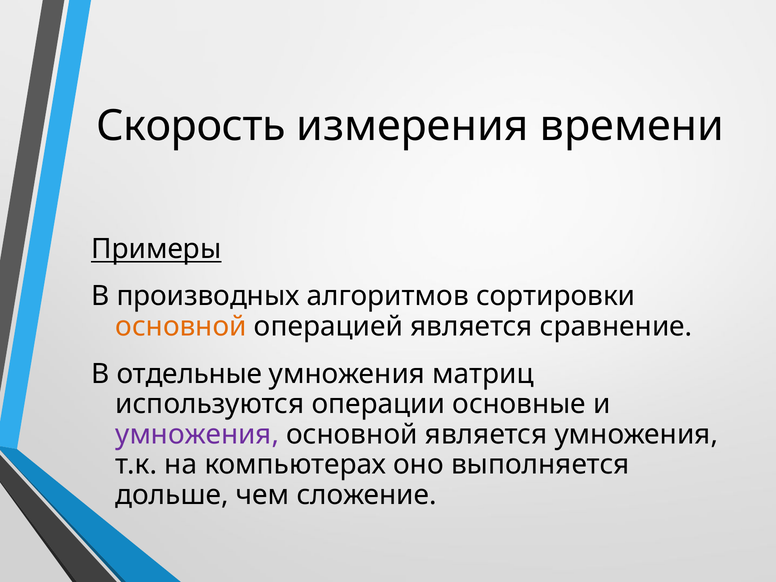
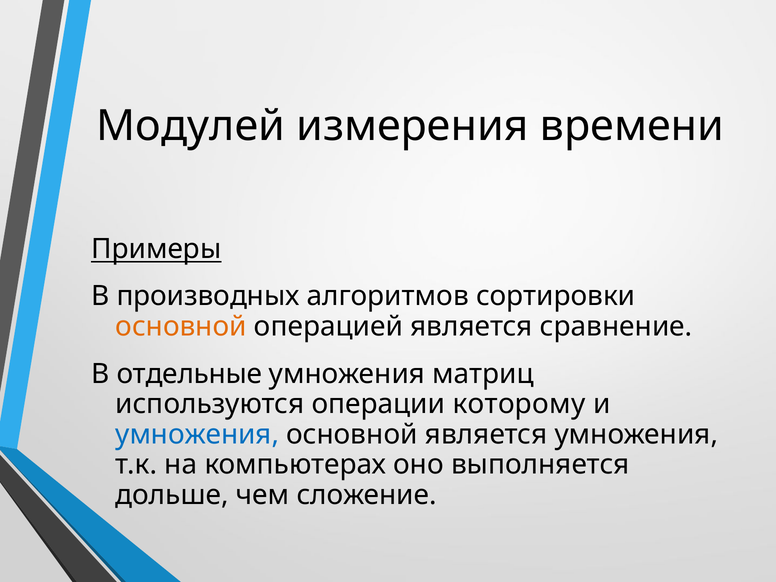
Скорость: Скорость -> Модулей
основные: основные -> которому
умножения at (197, 434) colour: purple -> blue
